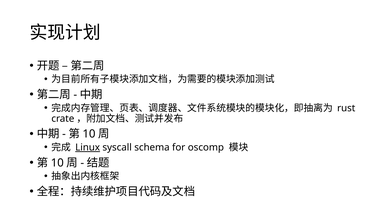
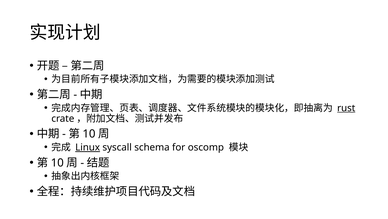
rust underline: none -> present
